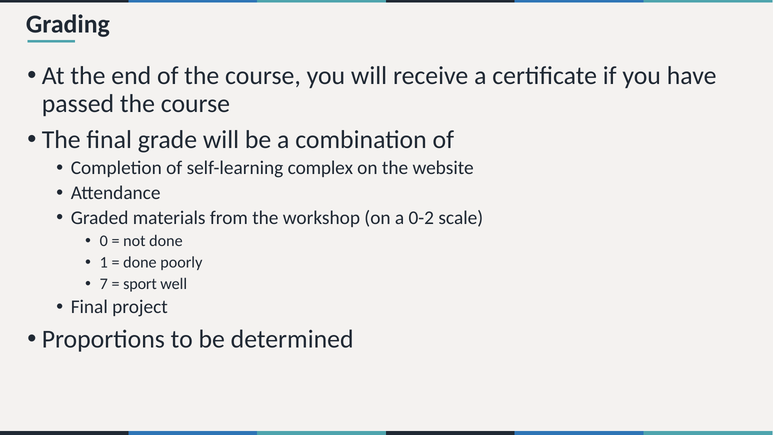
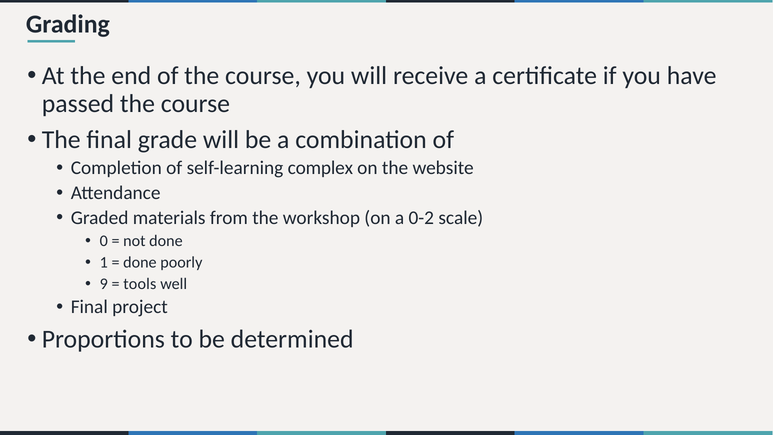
7: 7 -> 9
sport: sport -> tools
